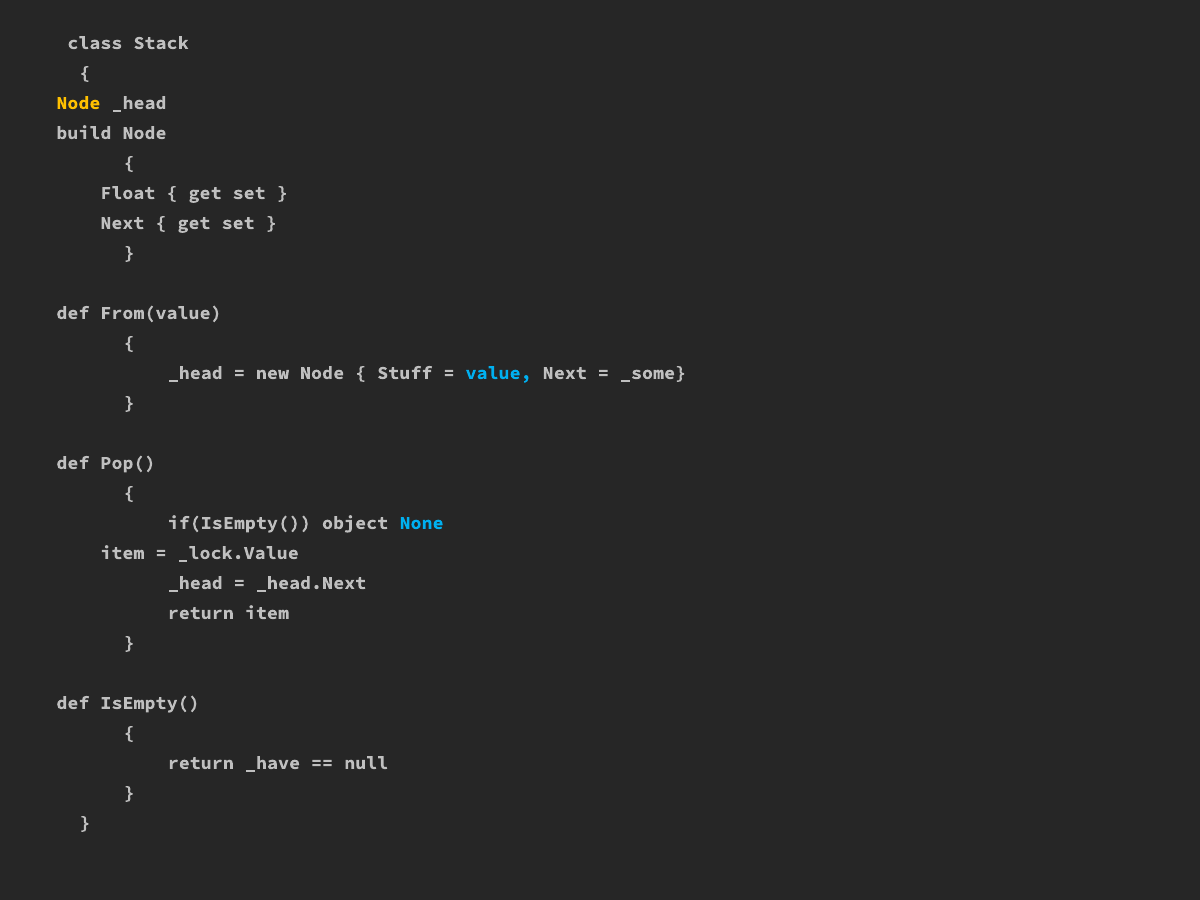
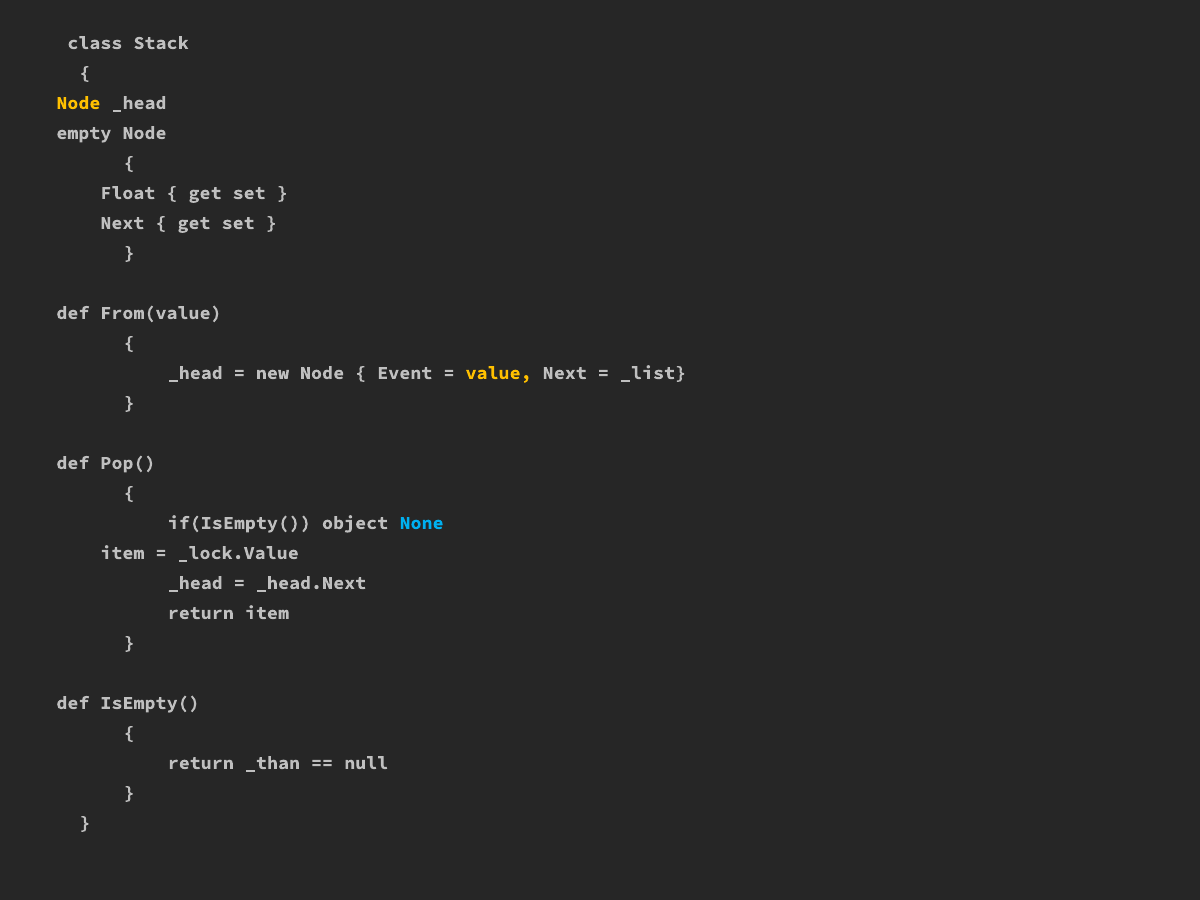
build: build -> empty
Stuff: Stuff -> Event
value colour: light blue -> yellow
_some: _some -> _list
_have: _have -> _than
